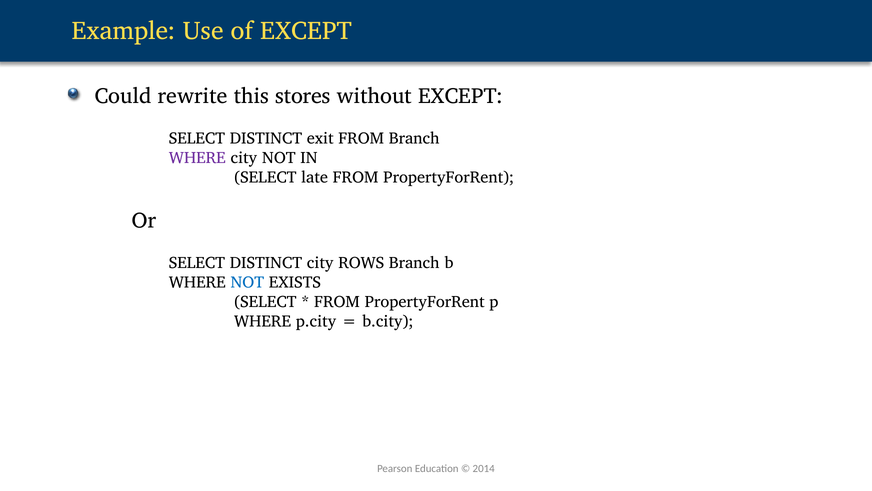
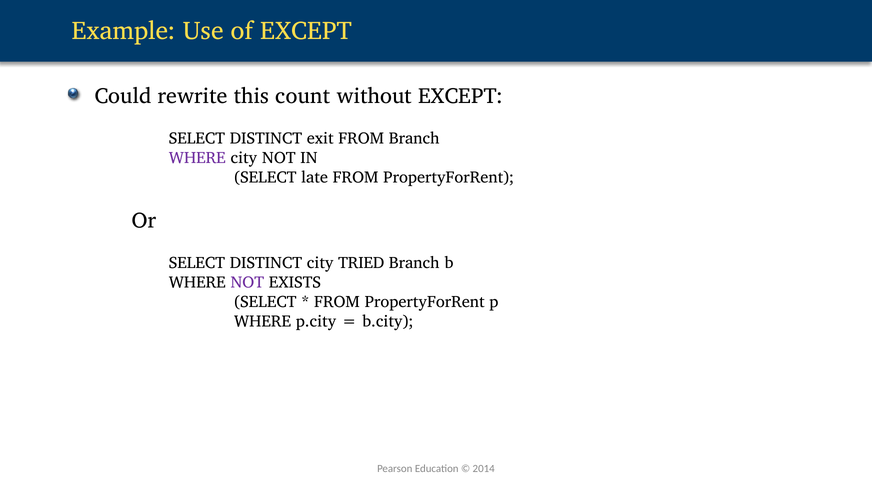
stores: stores -> count
ROWS: ROWS -> TRIED
NOT at (247, 282) colour: blue -> purple
